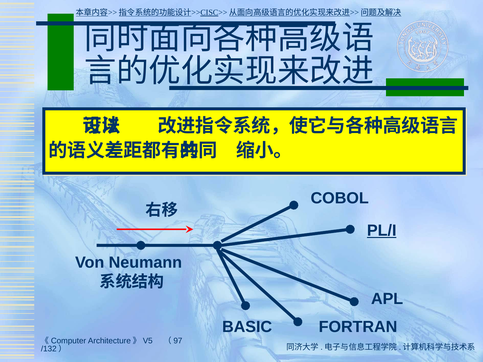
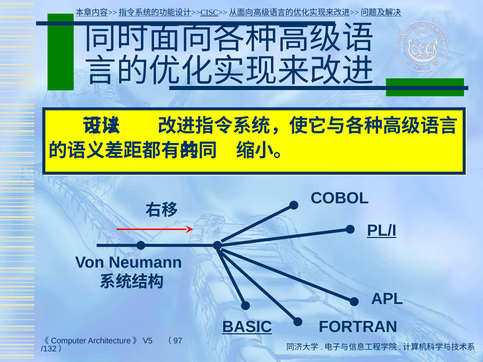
BASIC underline: none -> present
